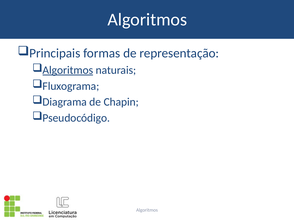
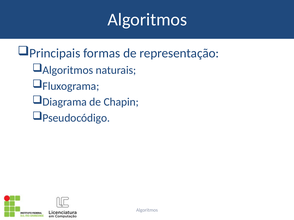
Algoritmos at (68, 70) underline: present -> none
